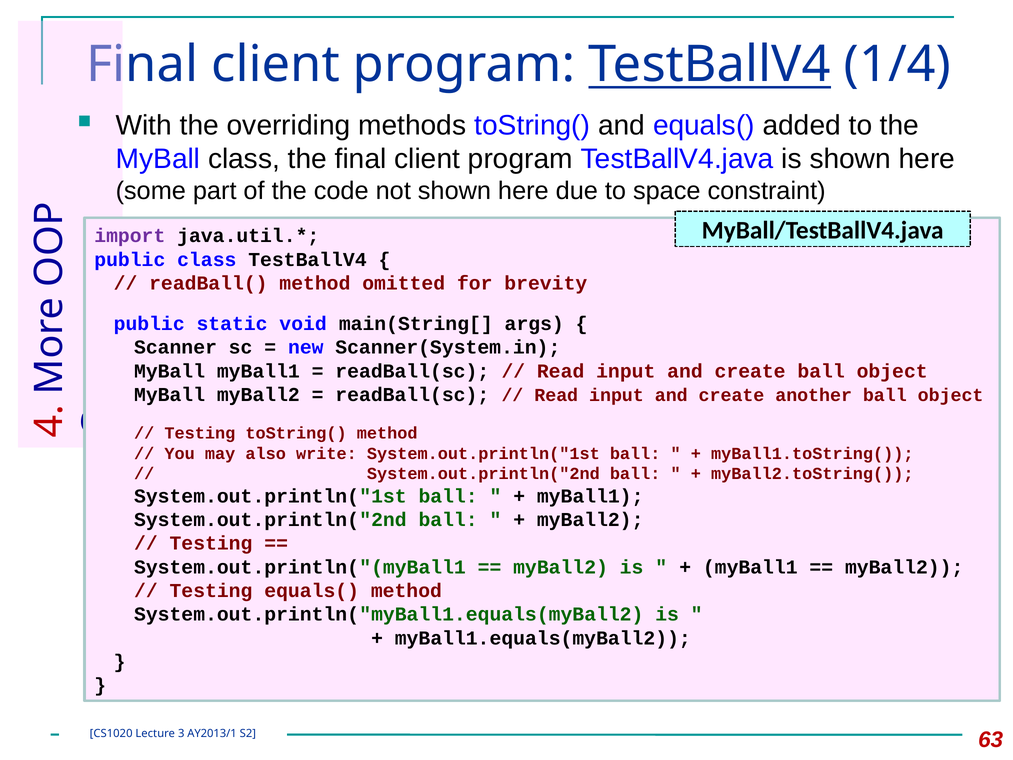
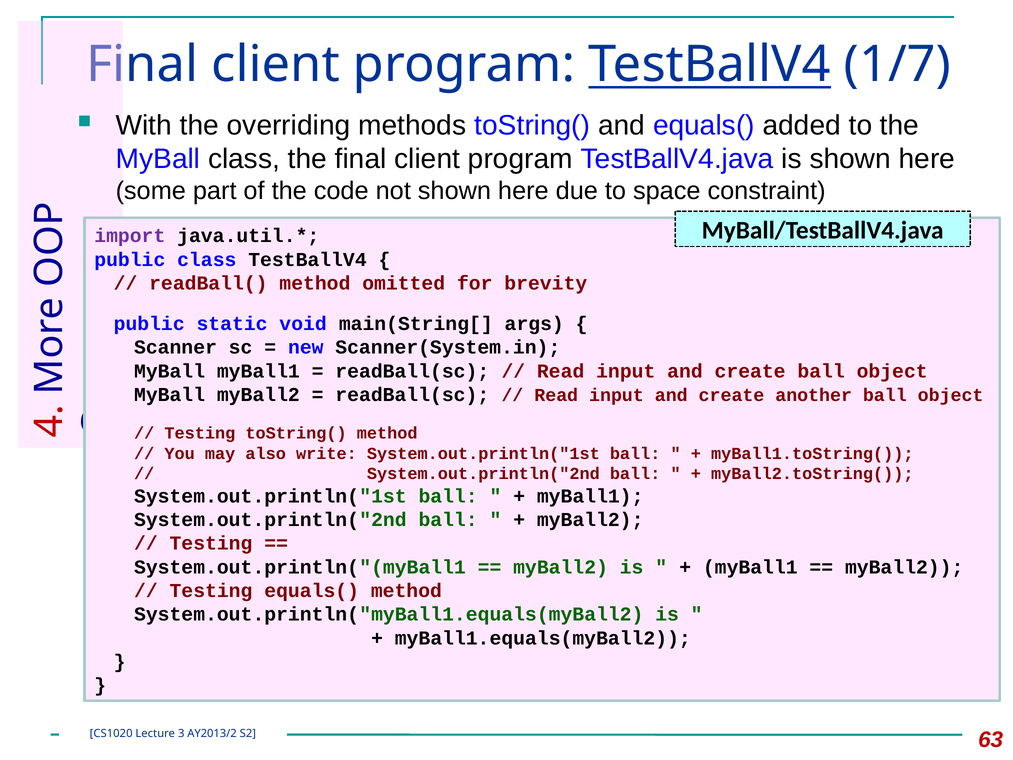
1/4: 1/4 -> 1/7
AY2013/1: AY2013/1 -> AY2013/2
